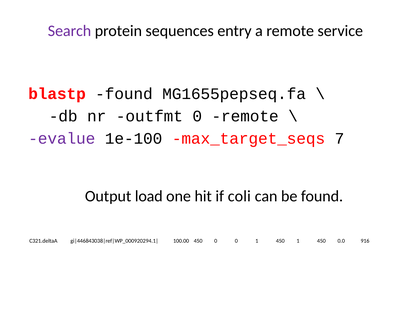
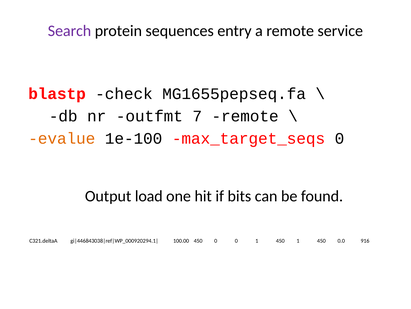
blastp found: found -> check
outfmt 0: 0 -> 7
evalue colour: purple -> orange
max_target_seqs 7: 7 -> 0
coli: coli -> bits
